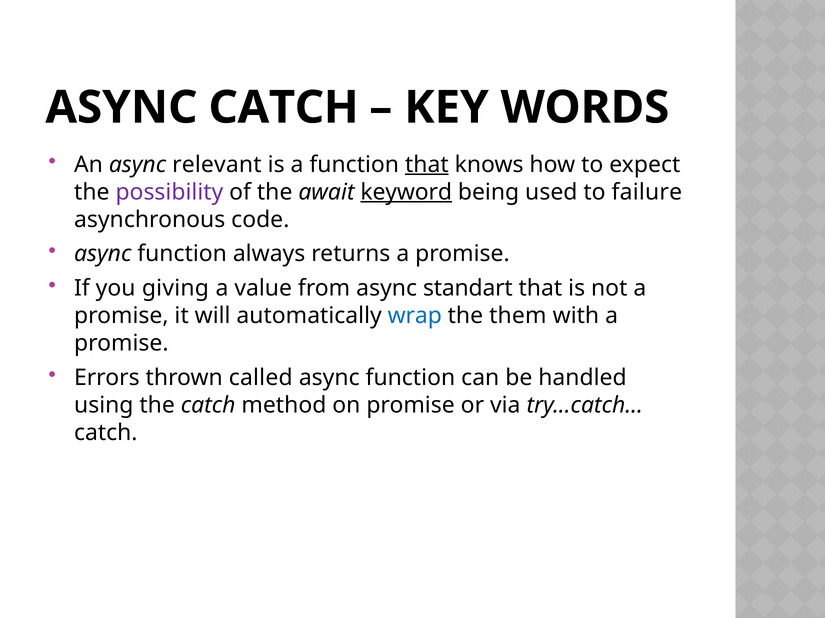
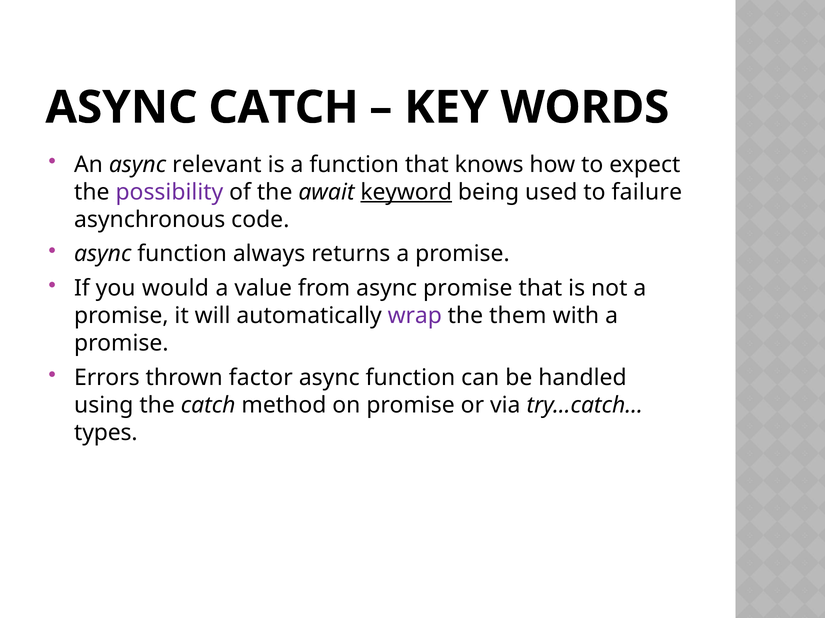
that at (427, 165) underline: present -> none
giving: giving -> would
async standart: standart -> promise
wrap colour: blue -> purple
called: called -> factor
catch at (106, 433): catch -> types
